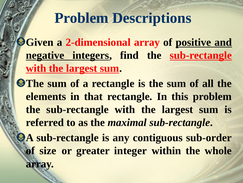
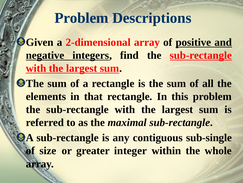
sub-order: sub-order -> sub-single
